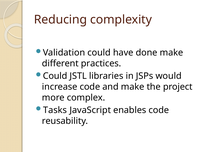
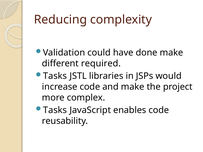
practices: practices -> required
Could at (55, 76): Could -> Tasks
